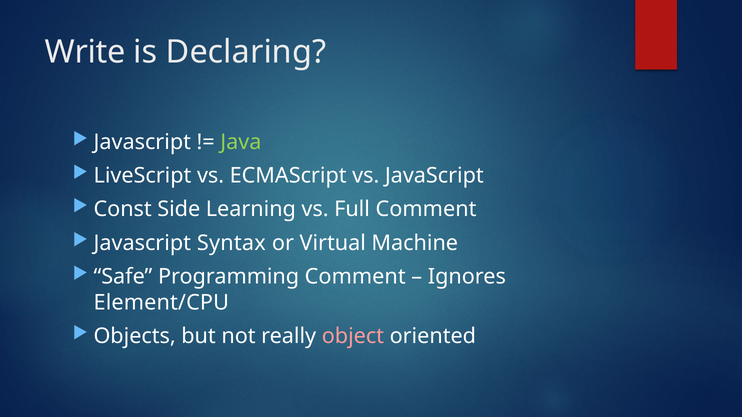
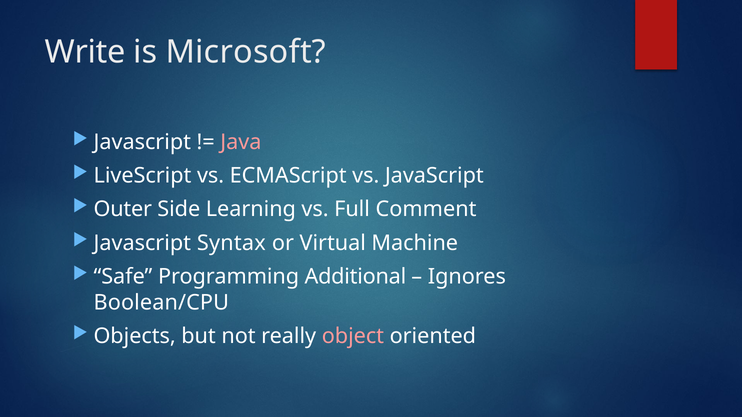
Declaring: Declaring -> Microsoft
Java colour: light green -> pink
Const: Const -> Outer
Programming Comment: Comment -> Additional
Element/CPU: Element/CPU -> Boolean/CPU
